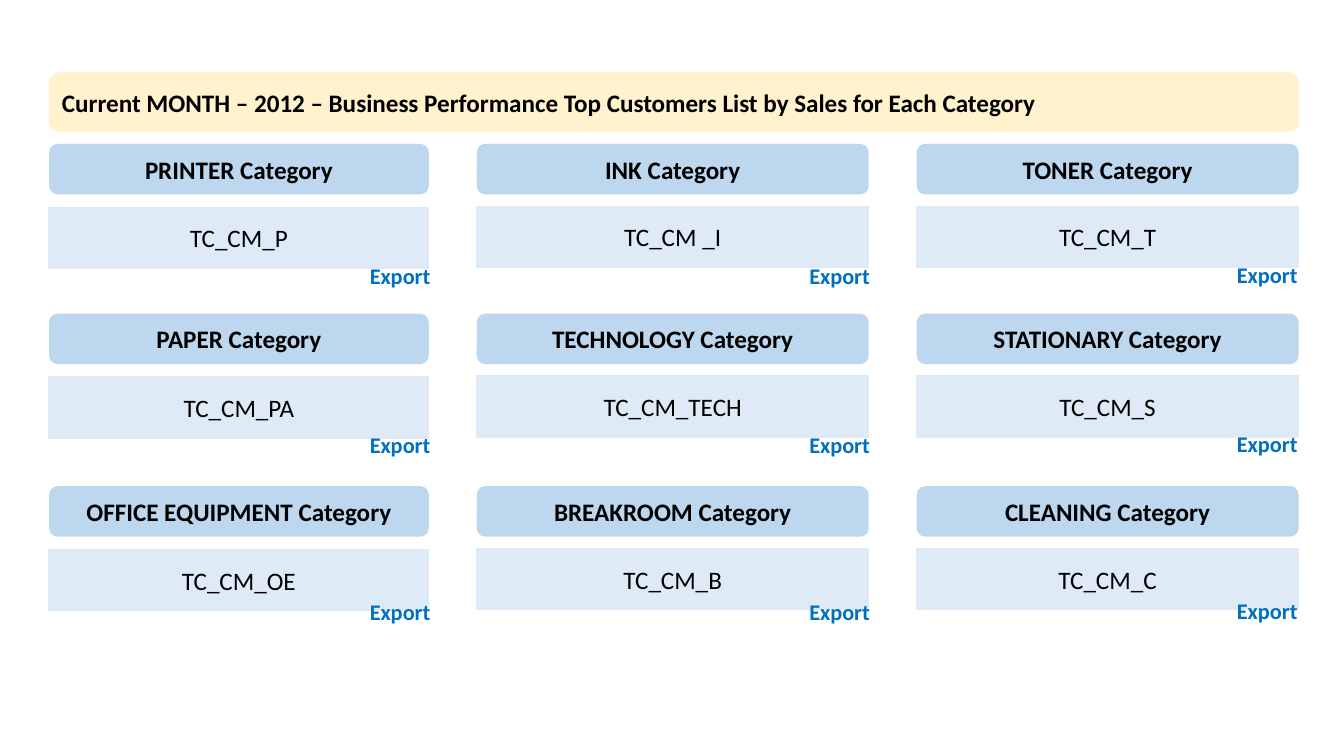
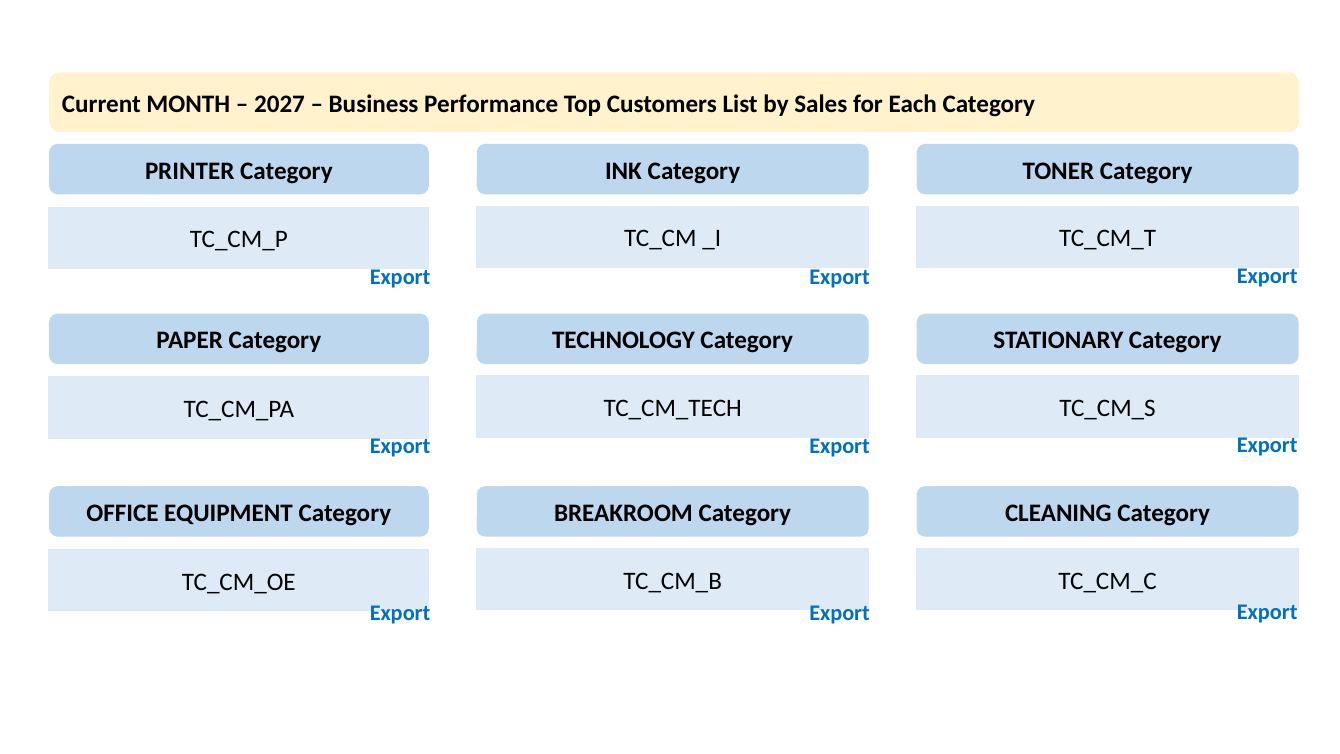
2012: 2012 -> 2027
